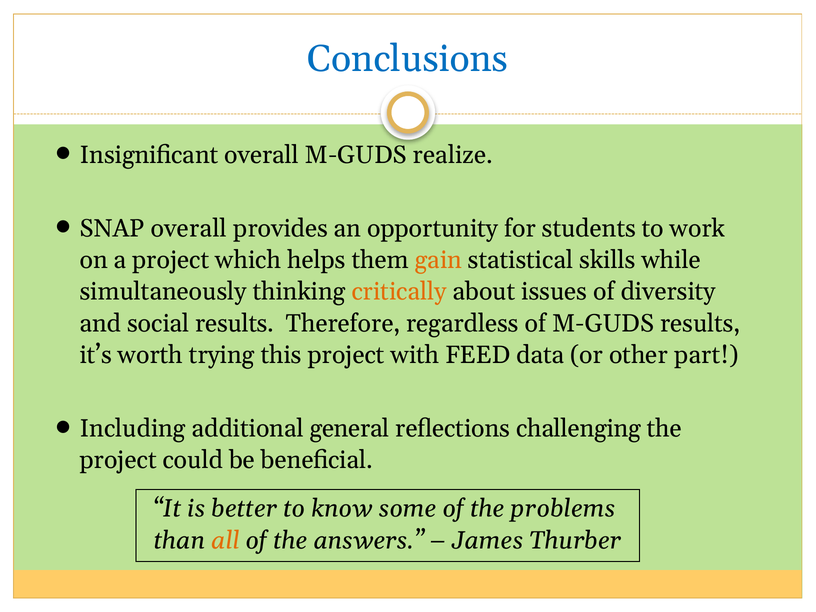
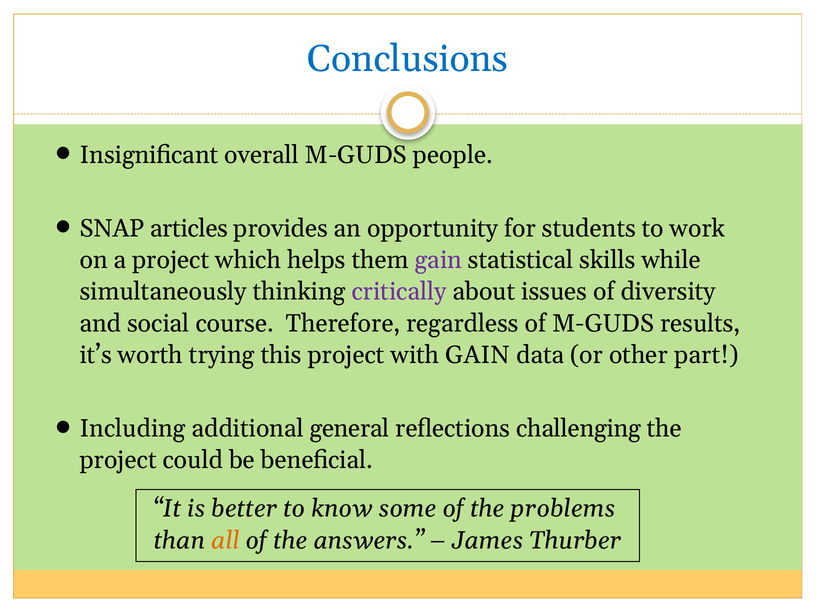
realize: realize -> people
overall at (189, 228): overall -> articles
gain at (438, 260) colour: orange -> purple
critically colour: orange -> purple
social results: results -> course
with FEED: FEED -> GAIN
